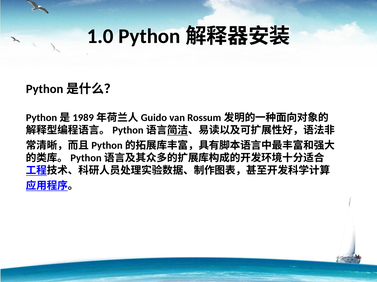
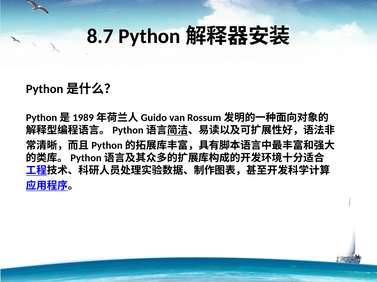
1.0: 1.0 -> 8.7
